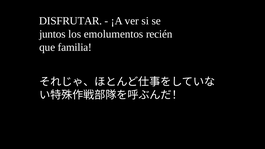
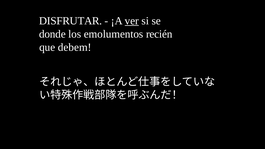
ver underline: none -> present
juntos: juntos -> donde
familia: familia -> debem
